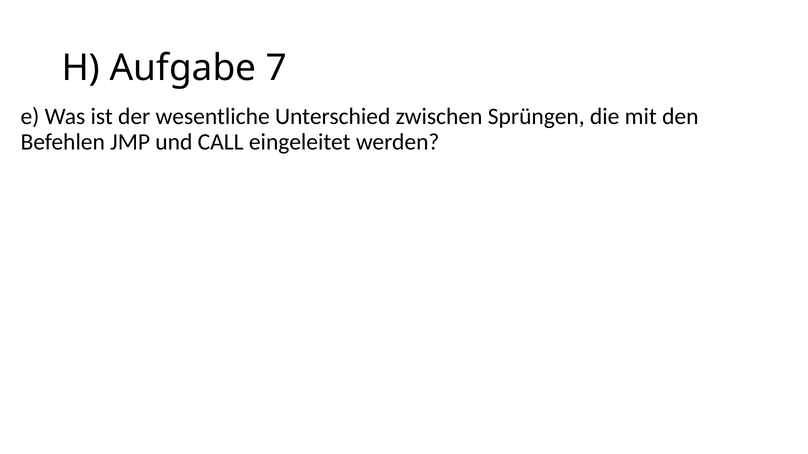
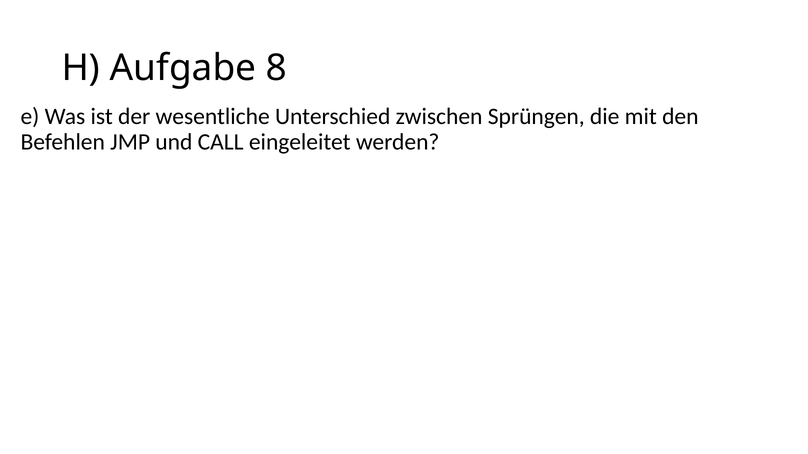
7: 7 -> 8
